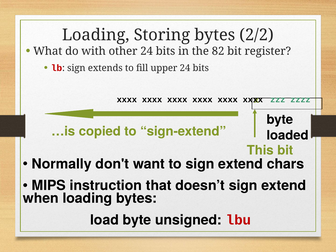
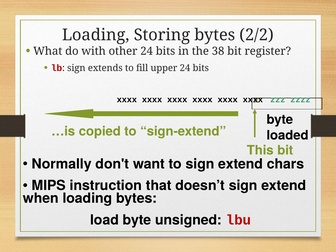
82: 82 -> 38
